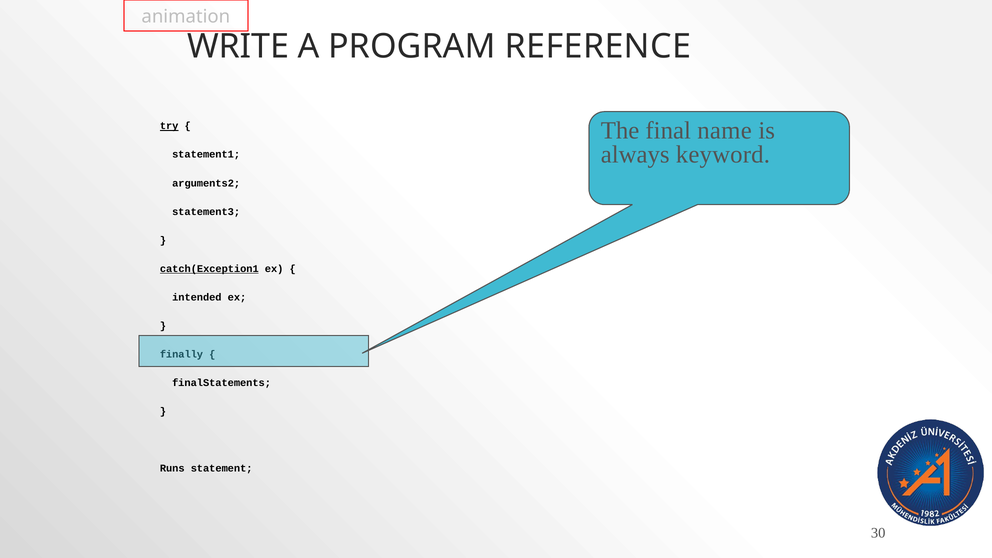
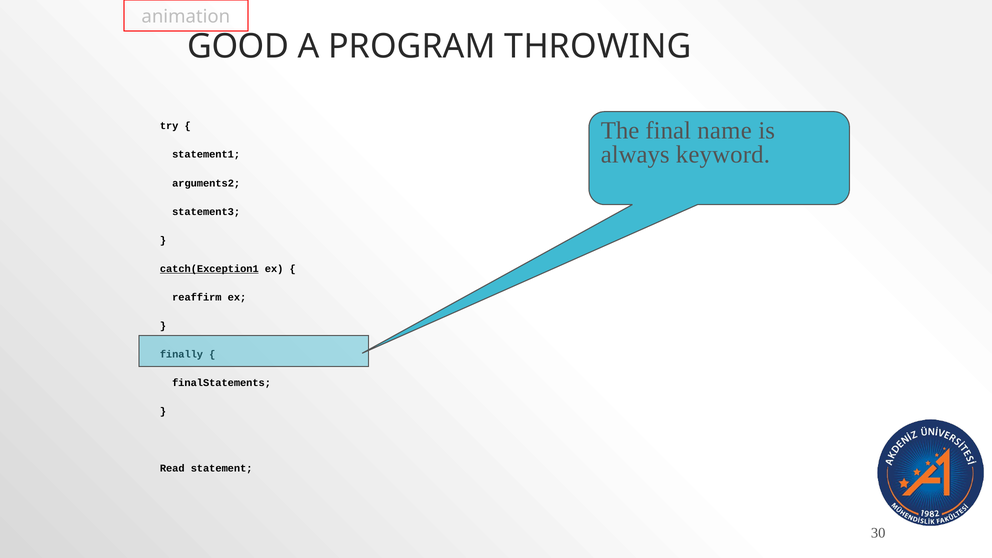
WRITE: WRITE -> GOOD
REFERENCE: REFERENCE -> THROWING
try underline: present -> none
intended: intended -> reaffirm
Runs: Runs -> Read
